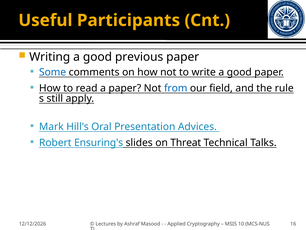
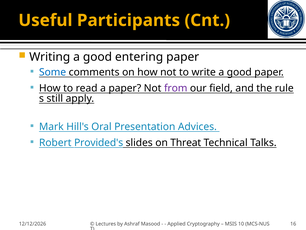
previous: previous -> entering
from colour: blue -> purple
Ensuring's: Ensuring's -> Provided's
